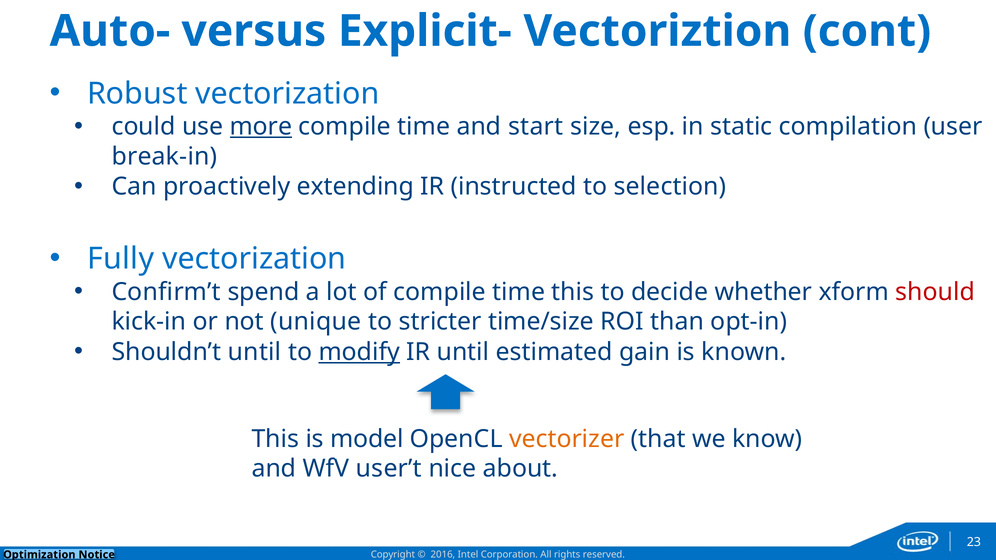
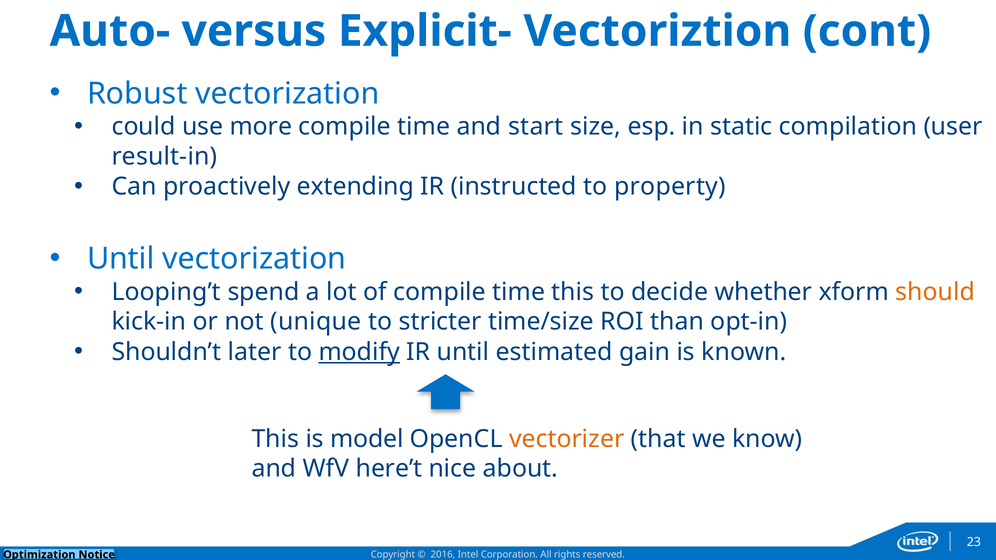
more underline: present -> none
break-in: break-in -> result-in
selection: selection -> property
Fully at (121, 259): Fully -> Until
Confirm’t: Confirm’t -> Looping’t
should colour: red -> orange
Shouldn’t until: until -> later
user’t: user’t -> here’t
